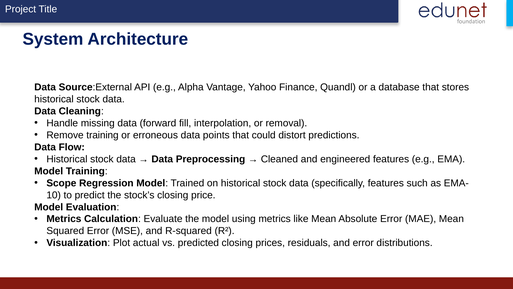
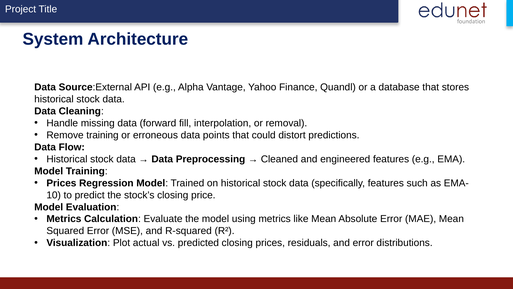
Scope at (61, 183): Scope -> Prices
